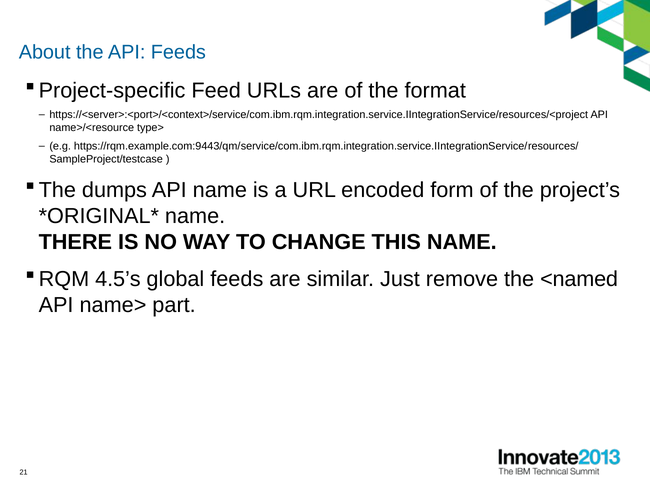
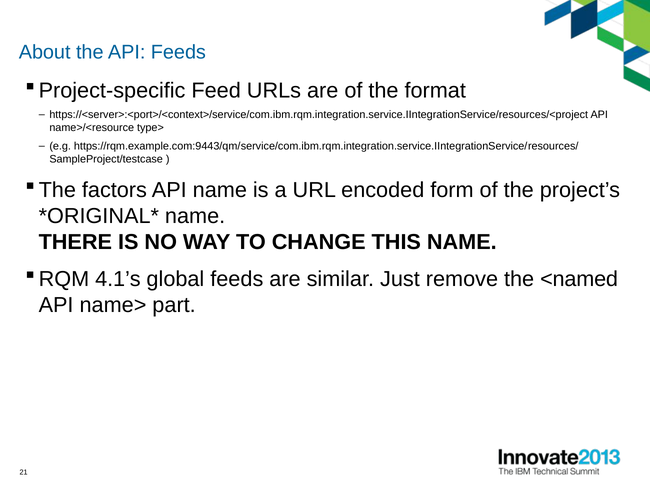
dumps: dumps -> factors
4.5’s: 4.5’s -> 4.1’s
